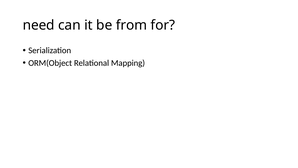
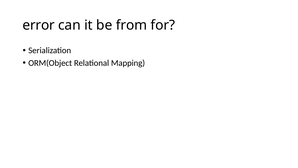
need: need -> error
